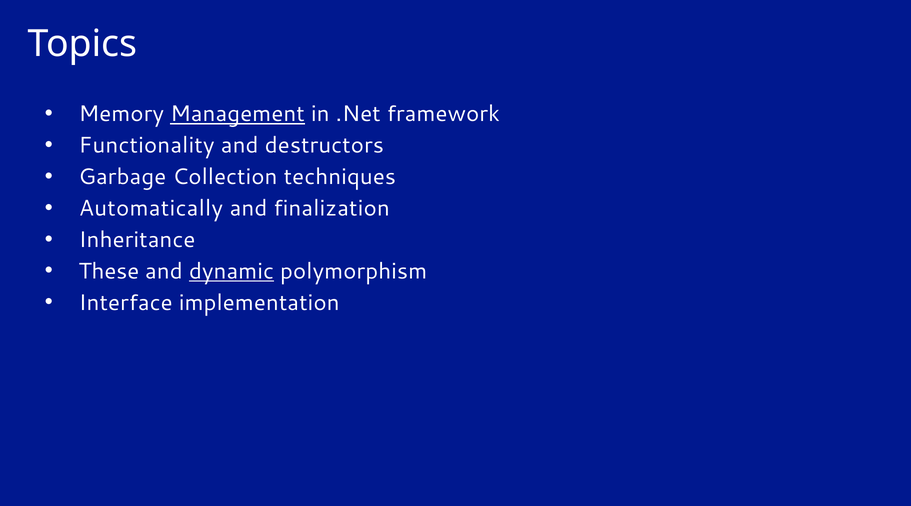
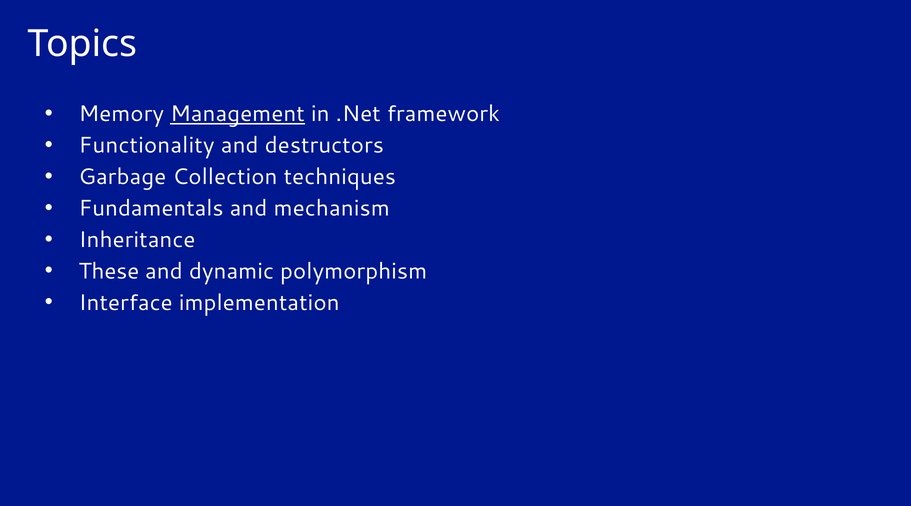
Automatically: Automatically -> Fundamentals
finalization: finalization -> mechanism
dynamic underline: present -> none
